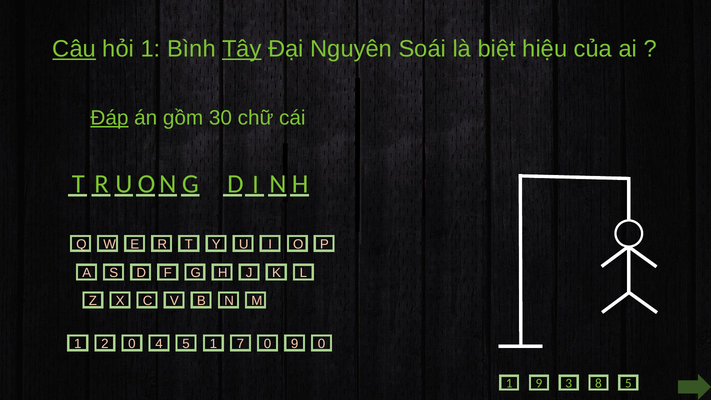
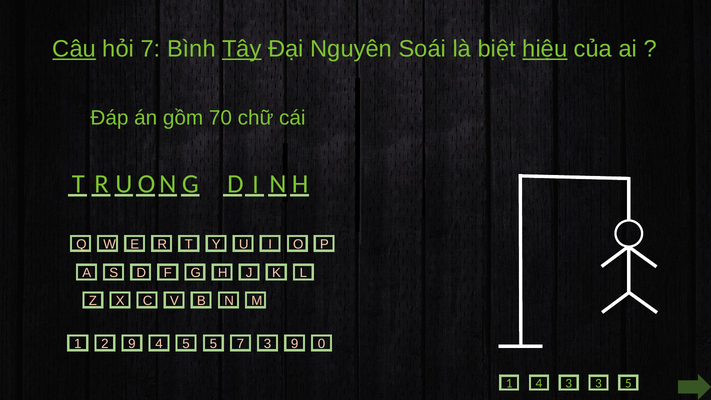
hỏi 1: 1 -> 7
hiệu underline: none -> present
Đáp underline: present -> none
30: 30 -> 70
2 0: 0 -> 9
5 1: 1 -> 5
7 0: 0 -> 3
1 9: 9 -> 4
3 8: 8 -> 3
